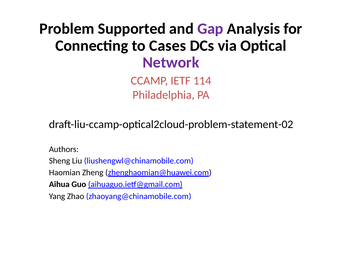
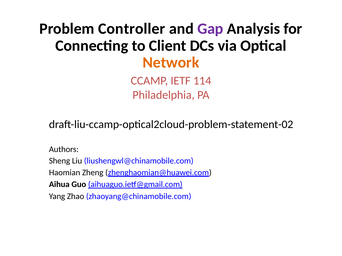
Supported: Supported -> Controller
Cases: Cases -> Client
Network colour: purple -> orange
